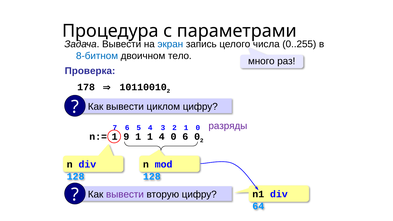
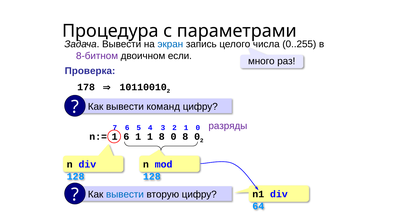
8-битном colour: blue -> purple
тело: тело -> если
циклом: циклом -> команд
1 9: 9 -> 6
1 4: 4 -> 8
0 6: 6 -> 8
вывести at (125, 194) colour: purple -> blue
